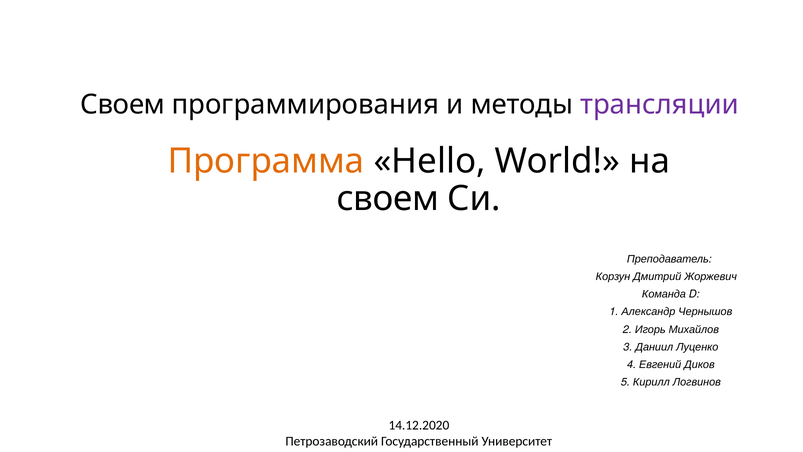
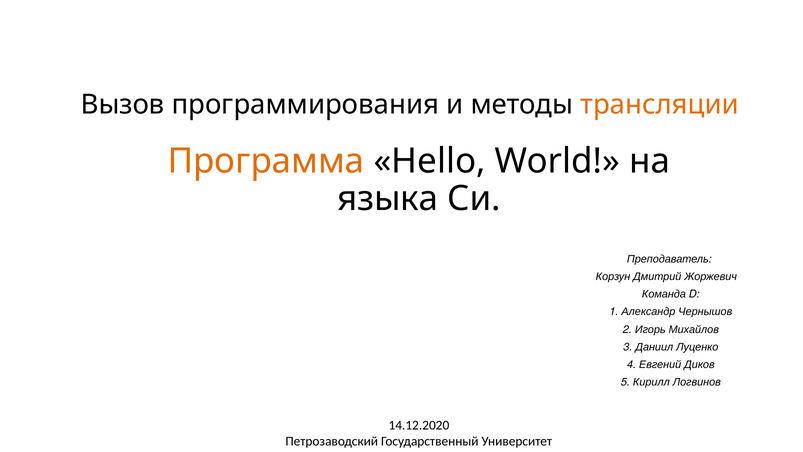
Своем at (123, 105): Своем -> Вызов
трансляции colour: purple -> orange
своем at (388, 199): своем -> языка
